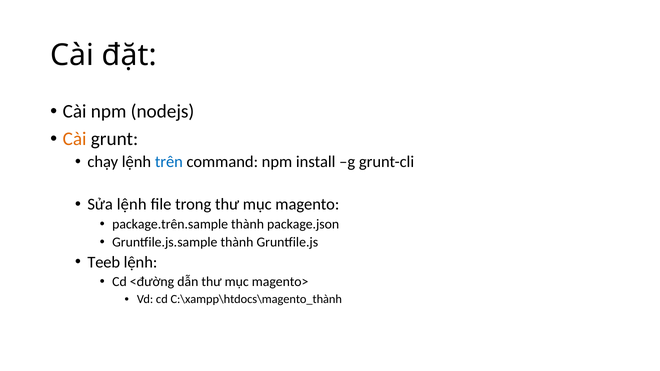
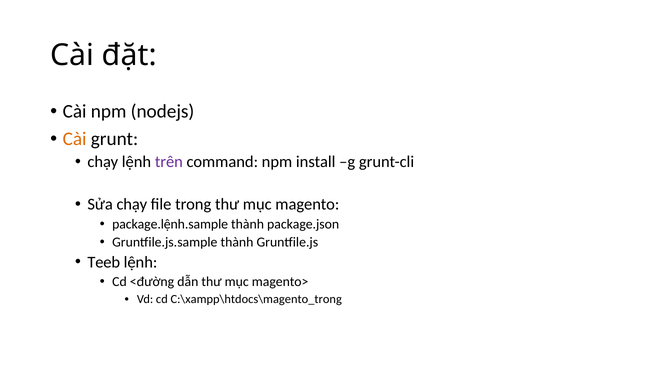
trên colour: blue -> purple
Sửa lệnh: lệnh -> chạy
package.trên.sample: package.trên.sample -> package.lệnh.sample
C:\xampp\htdocs\magento_thành: C:\xampp\htdocs\magento_thành -> C:\xampp\htdocs\magento_trong
